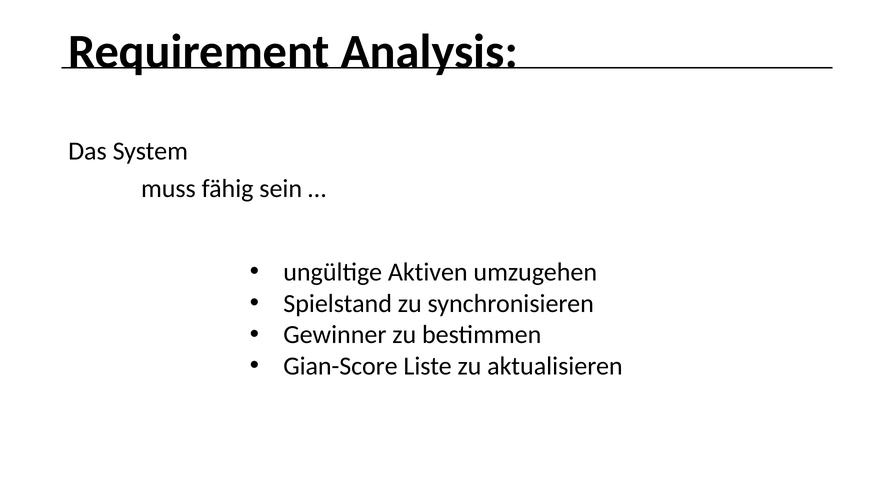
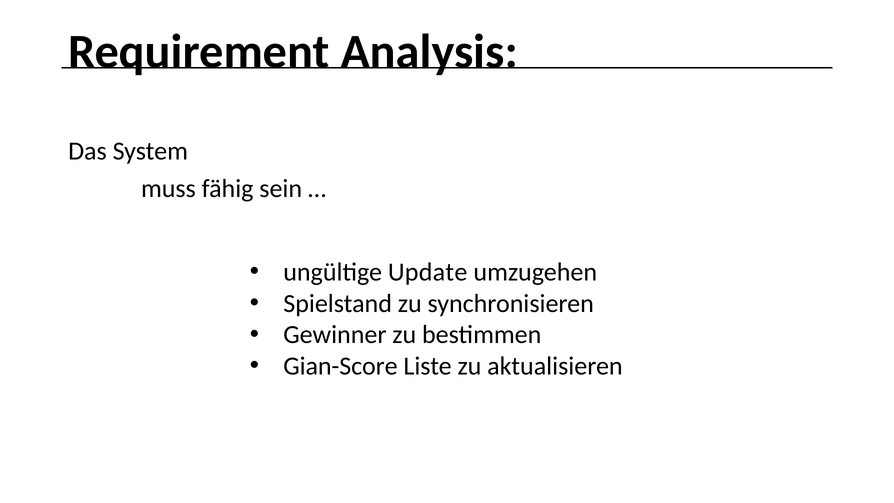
Aktiven: Aktiven -> Update
